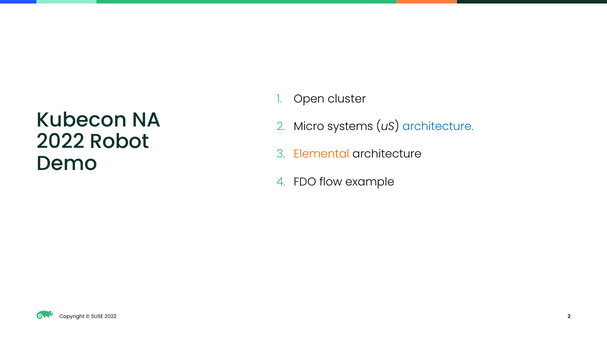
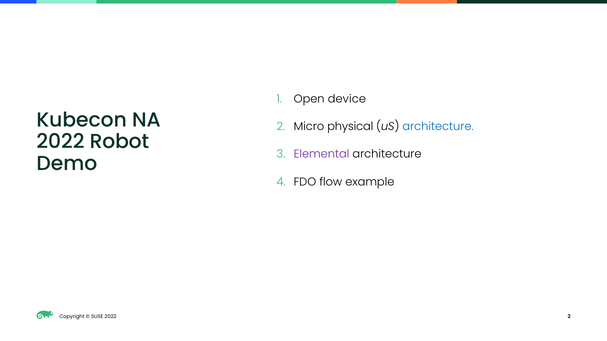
cluster: cluster -> device
systems: systems -> physical
Elemental colour: orange -> purple
